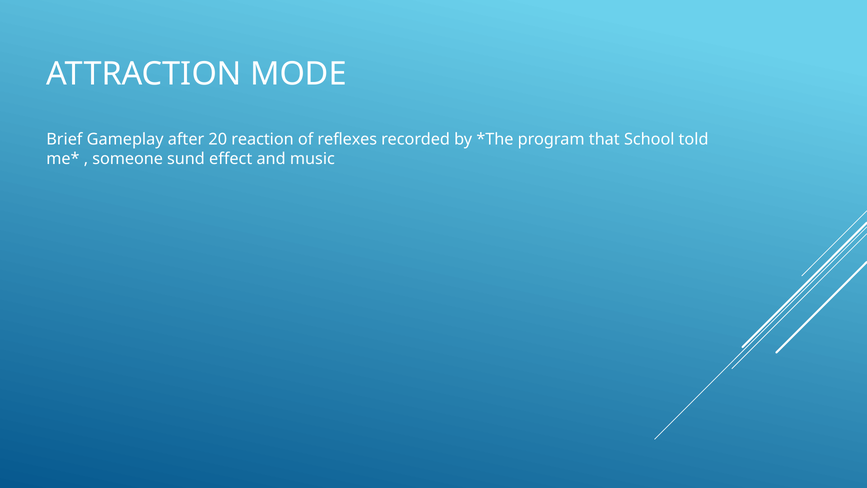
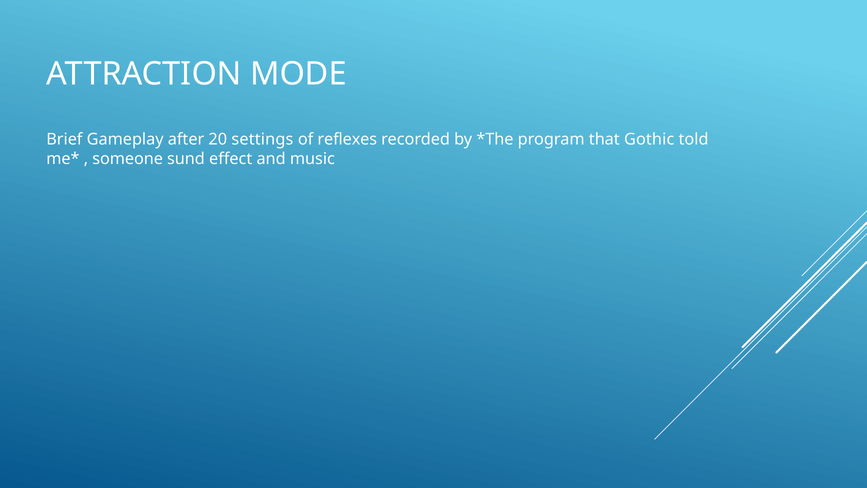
reaction: reaction -> settings
School: School -> Gothic
